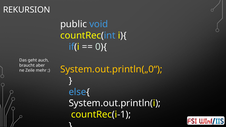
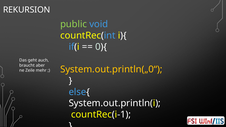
public colour: white -> light green
